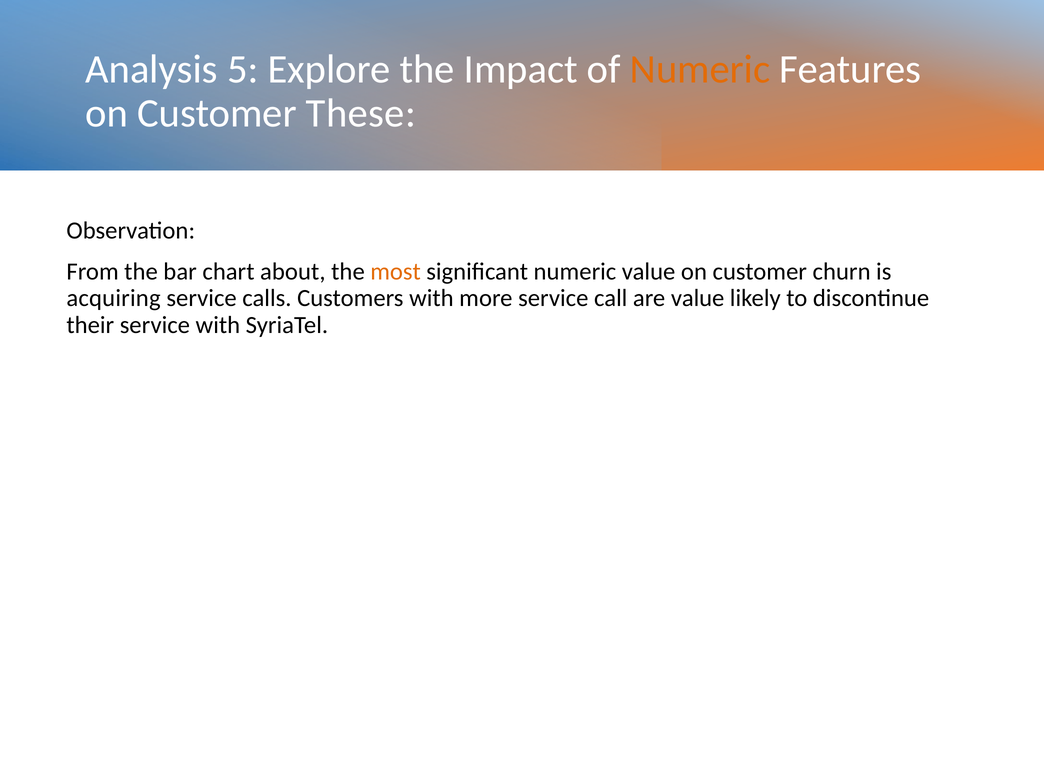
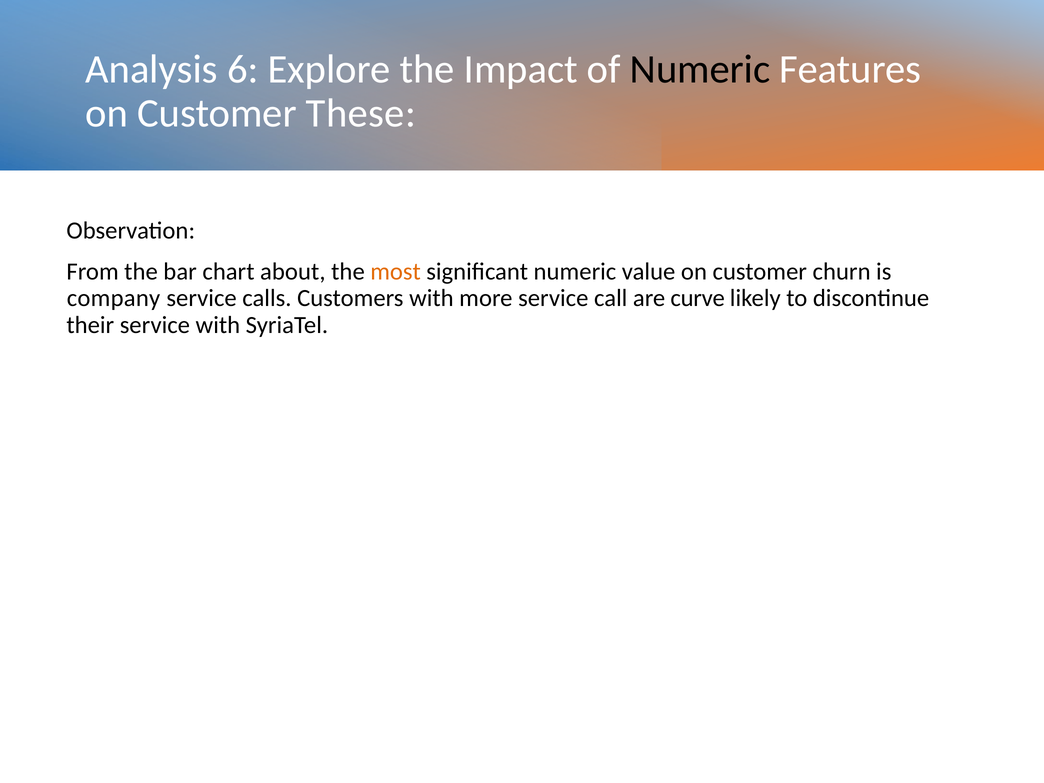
5: 5 -> 6
Numeric at (700, 70) colour: orange -> black
acquiring: acquiring -> company
are value: value -> curve
